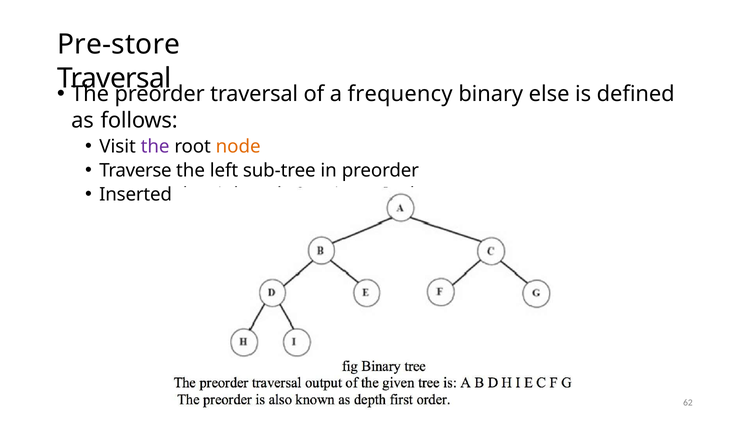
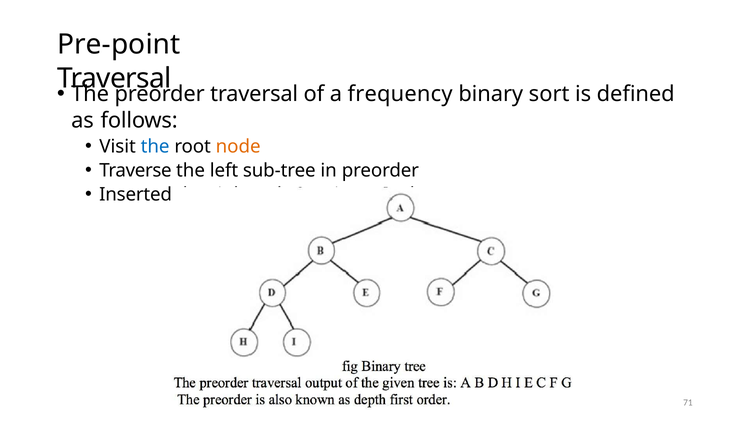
Pre-store: Pre-store -> Pre-point
else: else -> sort
the at (155, 146) colour: purple -> blue
62: 62 -> 71
